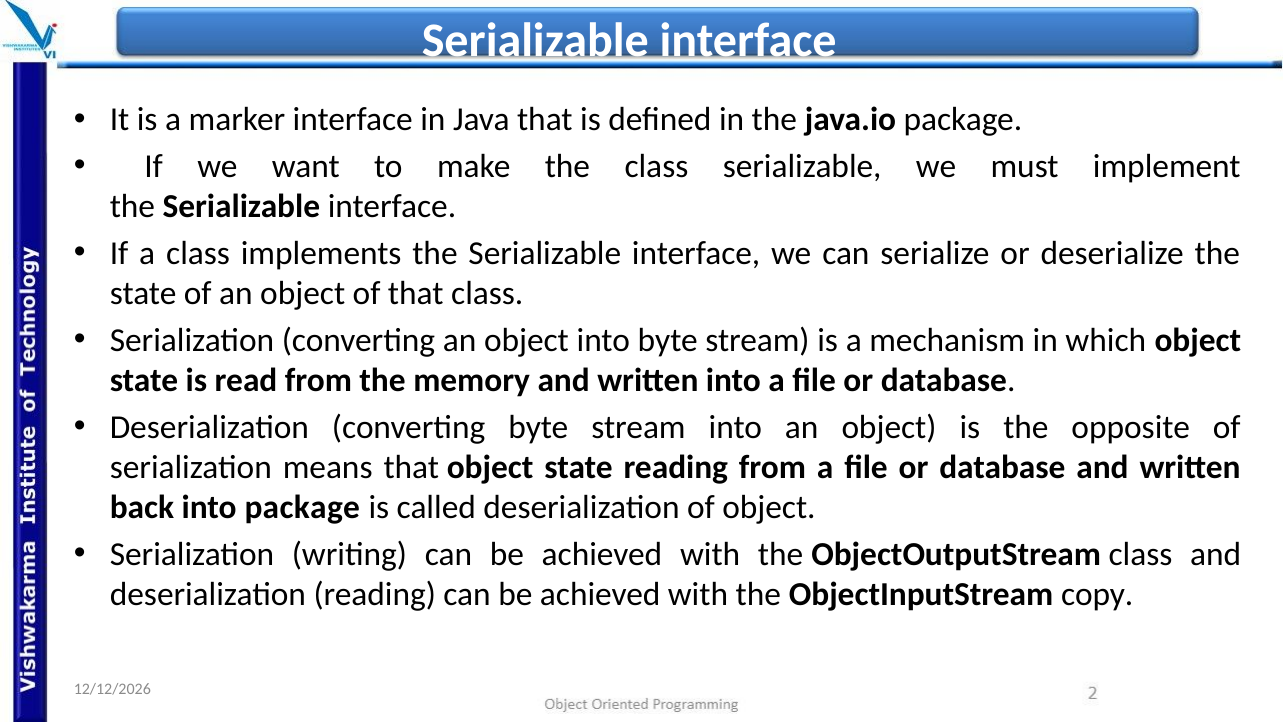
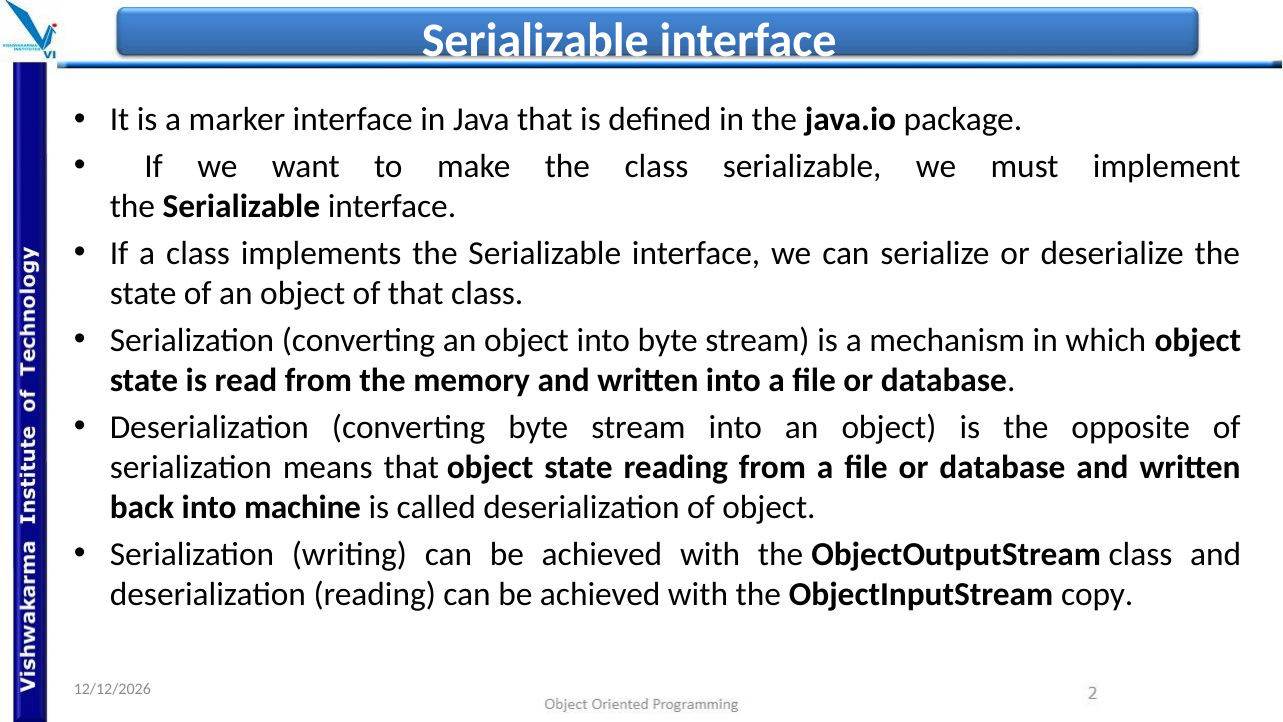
into package: package -> machine
